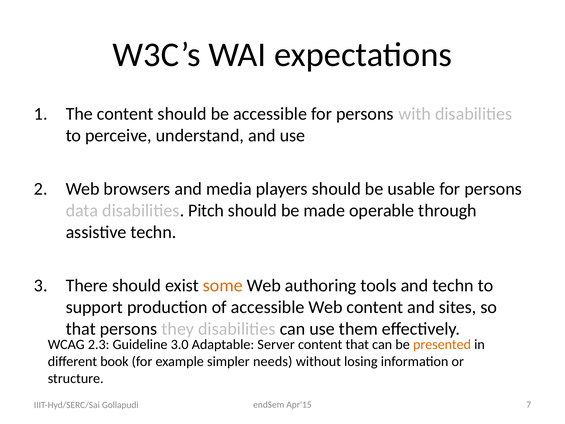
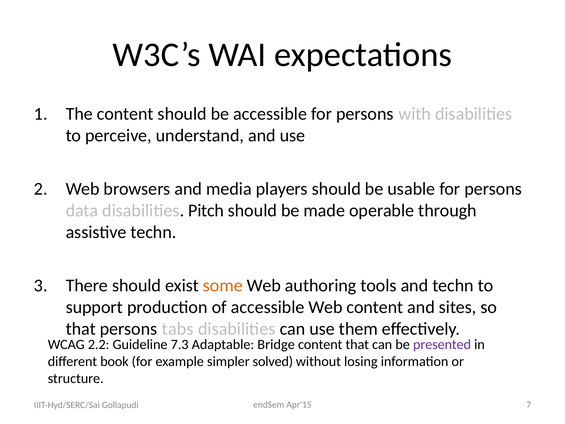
they: they -> tabs
2.3: 2.3 -> 2.2
3.0: 3.0 -> 7.3
Server: Server -> Bridge
presented colour: orange -> purple
needs: needs -> solved
